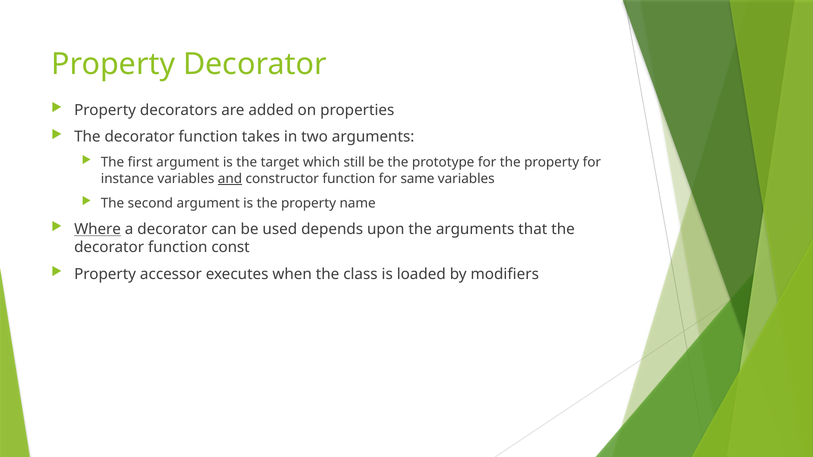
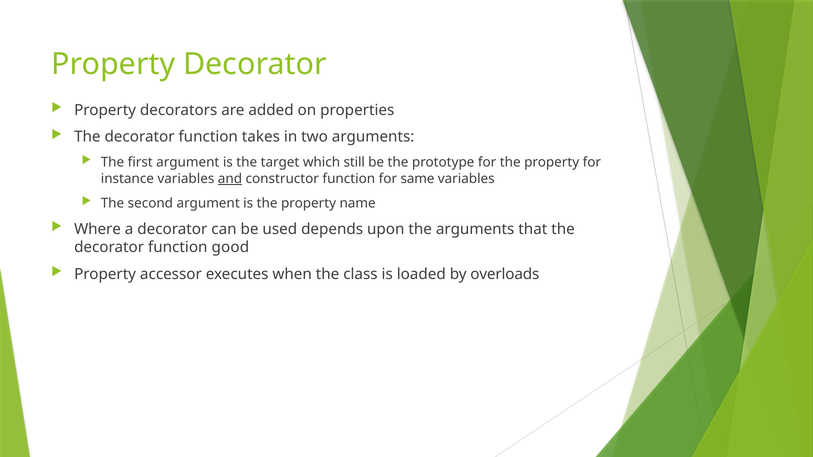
Where underline: present -> none
const: const -> good
modifiers: modifiers -> overloads
